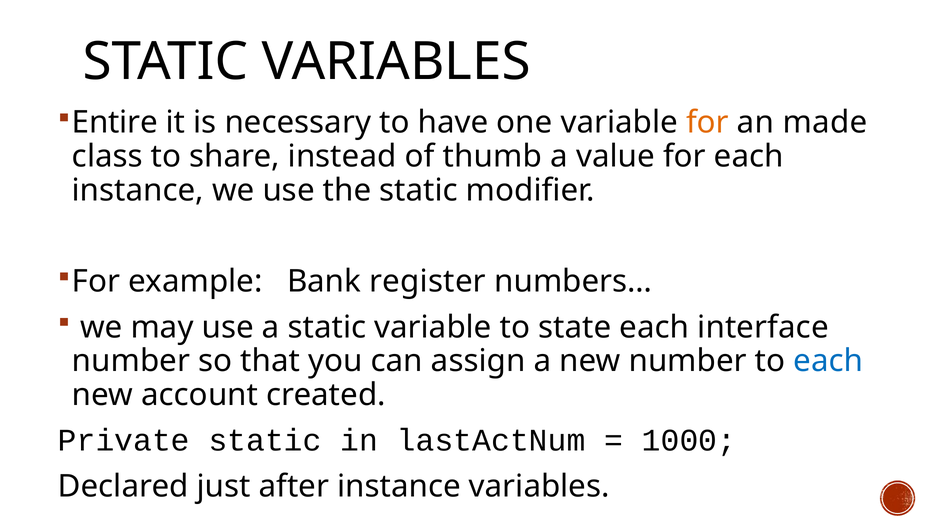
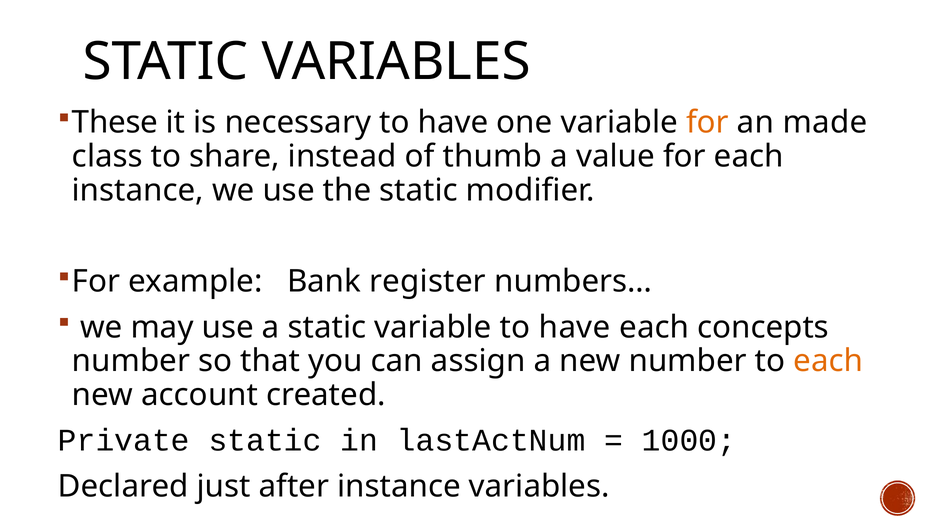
Entire: Entire -> These
variable to state: state -> have
interface: interface -> concepts
each at (828, 361) colour: blue -> orange
